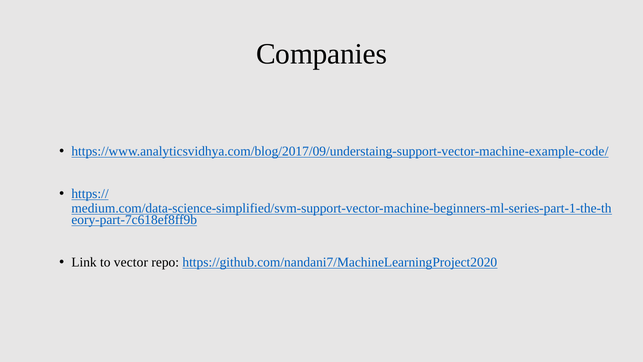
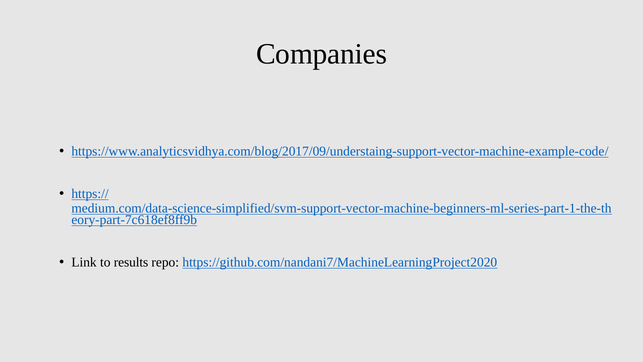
vector: vector -> results
